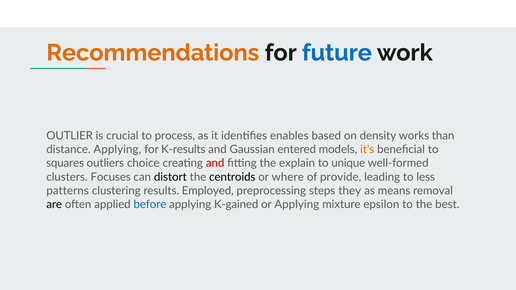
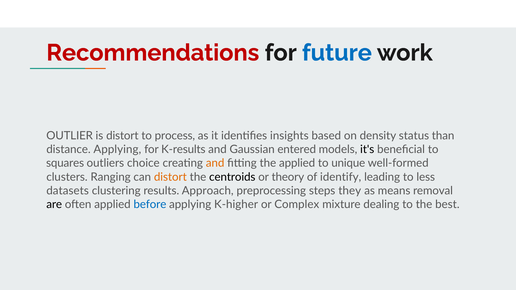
Recommendations colour: orange -> red
is crucial: crucial -> distort
enables: enables -> insights
works: works -> status
it's colour: orange -> black
and at (215, 163) colour: red -> orange
the explain: explain -> applied
Focuses: Focuses -> Ranging
distort at (170, 177) colour: black -> orange
where: where -> theory
provide: provide -> identify
patterns: patterns -> datasets
Employed: Employed -> Approach
K-gained: K-gained -> K-higher
or Applying: Applying -> Complex
epsilon: epsilon -> dealing
